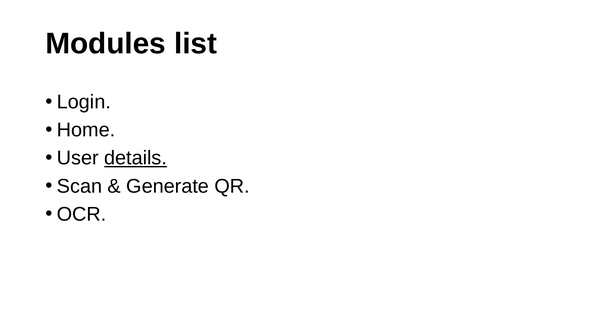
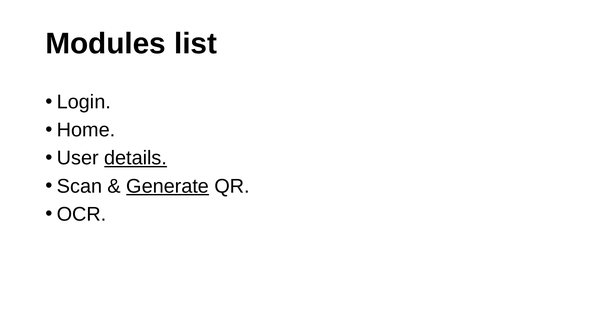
Generate underline: none -> present
